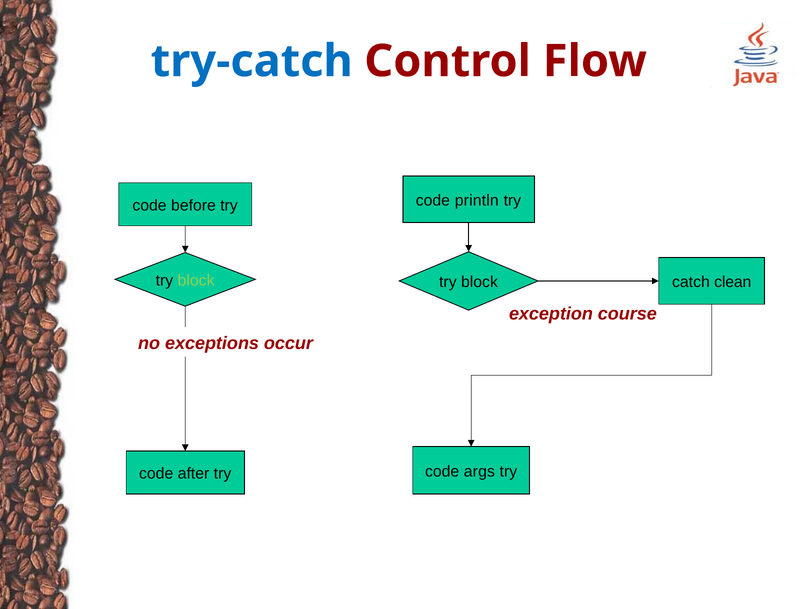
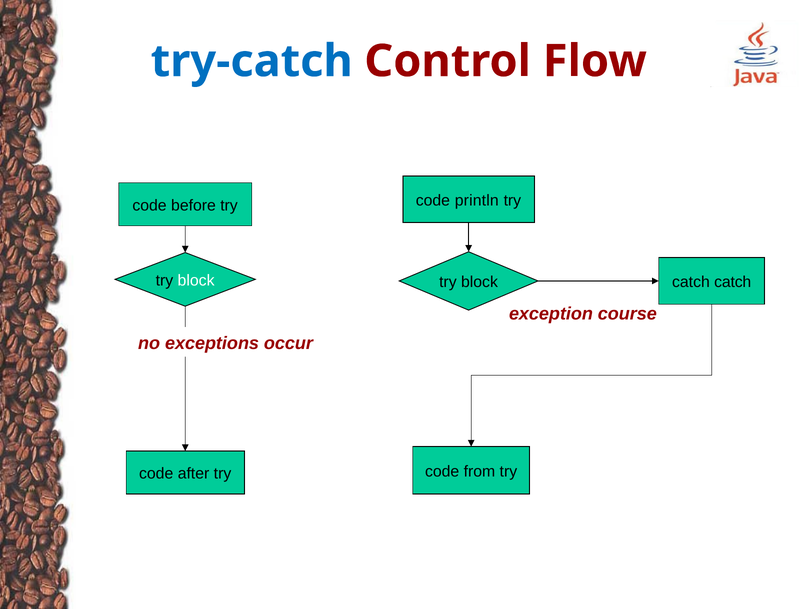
block at (196, 280) colour: light green -> white
catch clean: clean -> catch
args: args -> from
